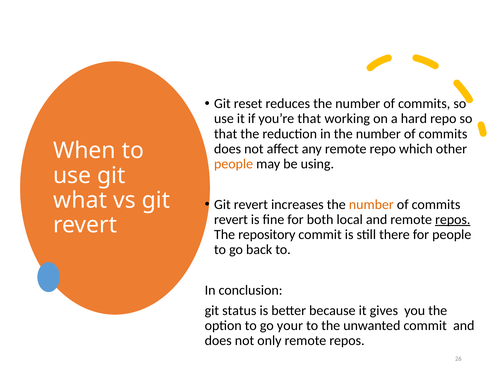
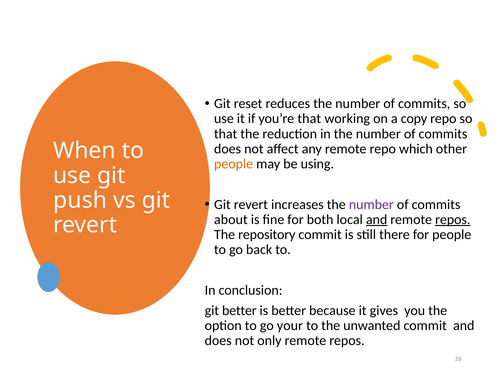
hard: hard -> copy
what: what -> push
number at (371, 204) colour: orange -> purple
revert at (231, 219): revert -> about
and at (377, 219) underline: none -> present
git status: status -> better
